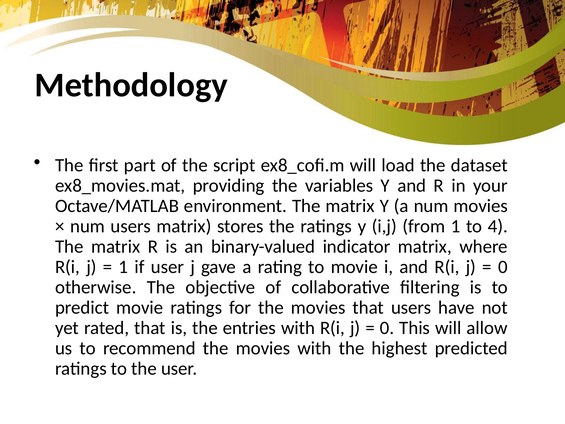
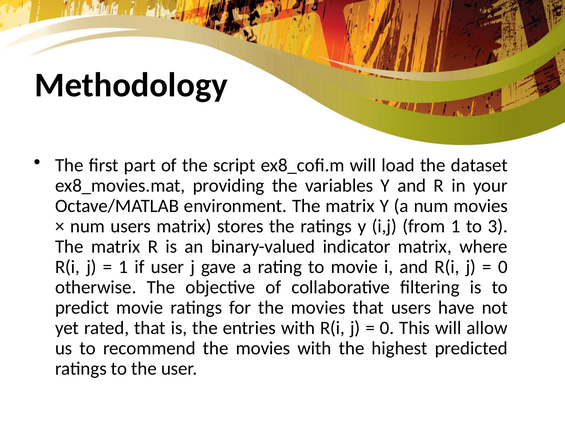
4: 4 -> 3
